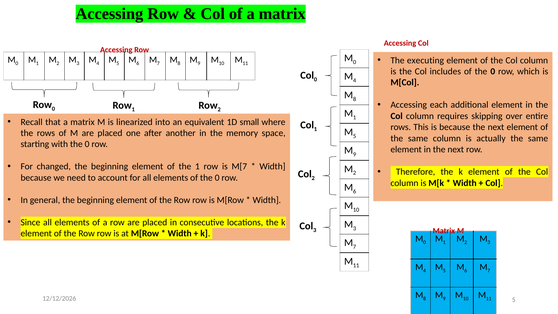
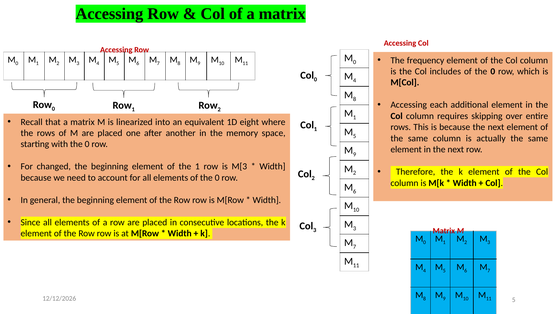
executing: executing -> frequency
small: small -> eight
M[7: M[7 -> M[3
